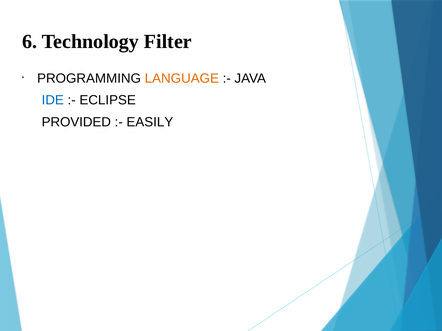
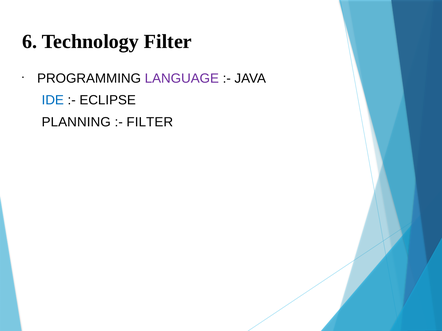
LANGUAGE colour: orange -> purple
PROVIDED: PROVIDED -> PLANNING
EASILY at (150, 122): EASILY -> FILTER
